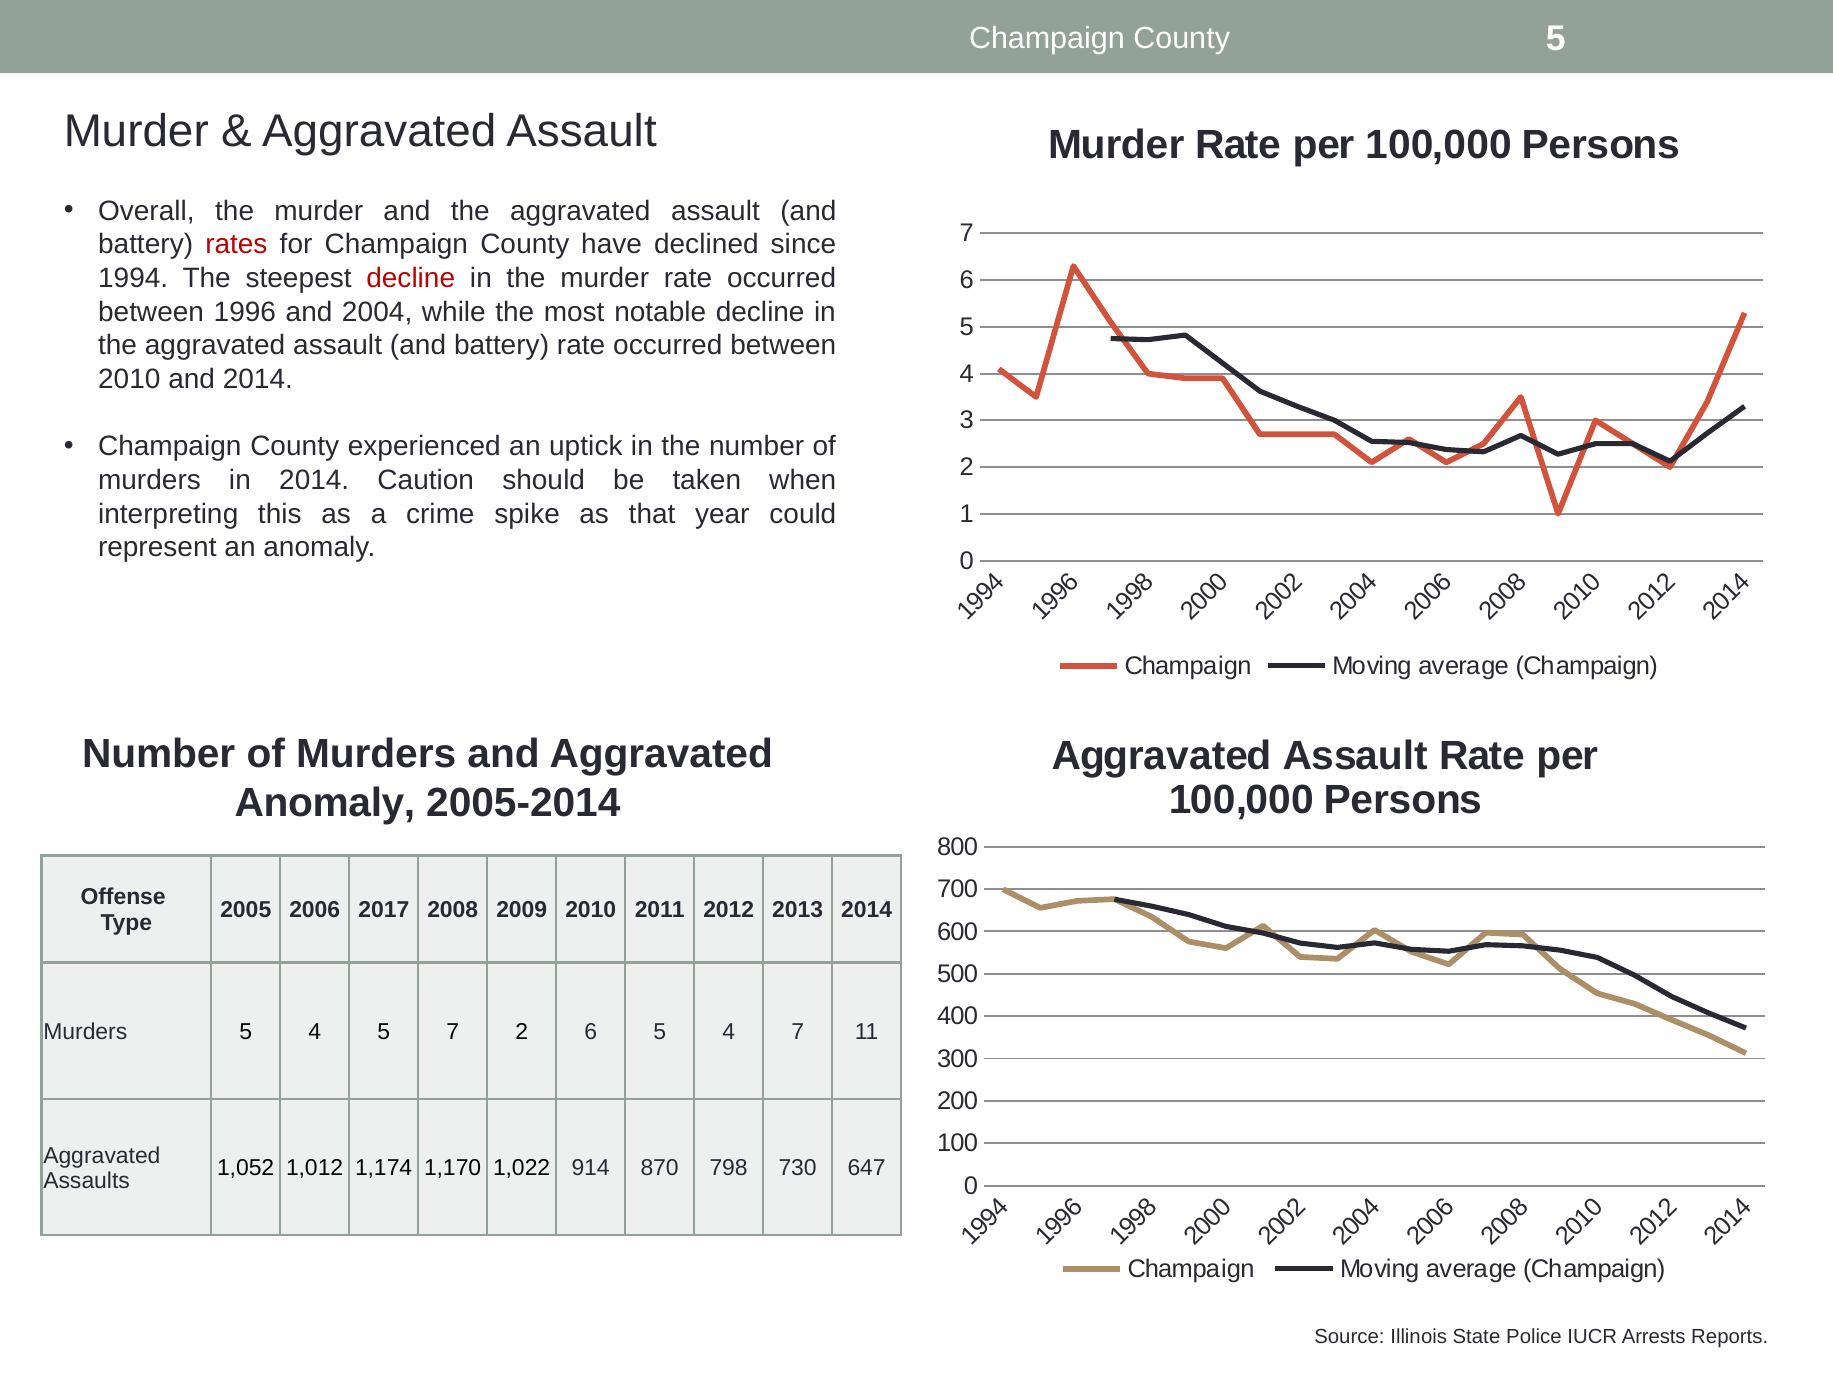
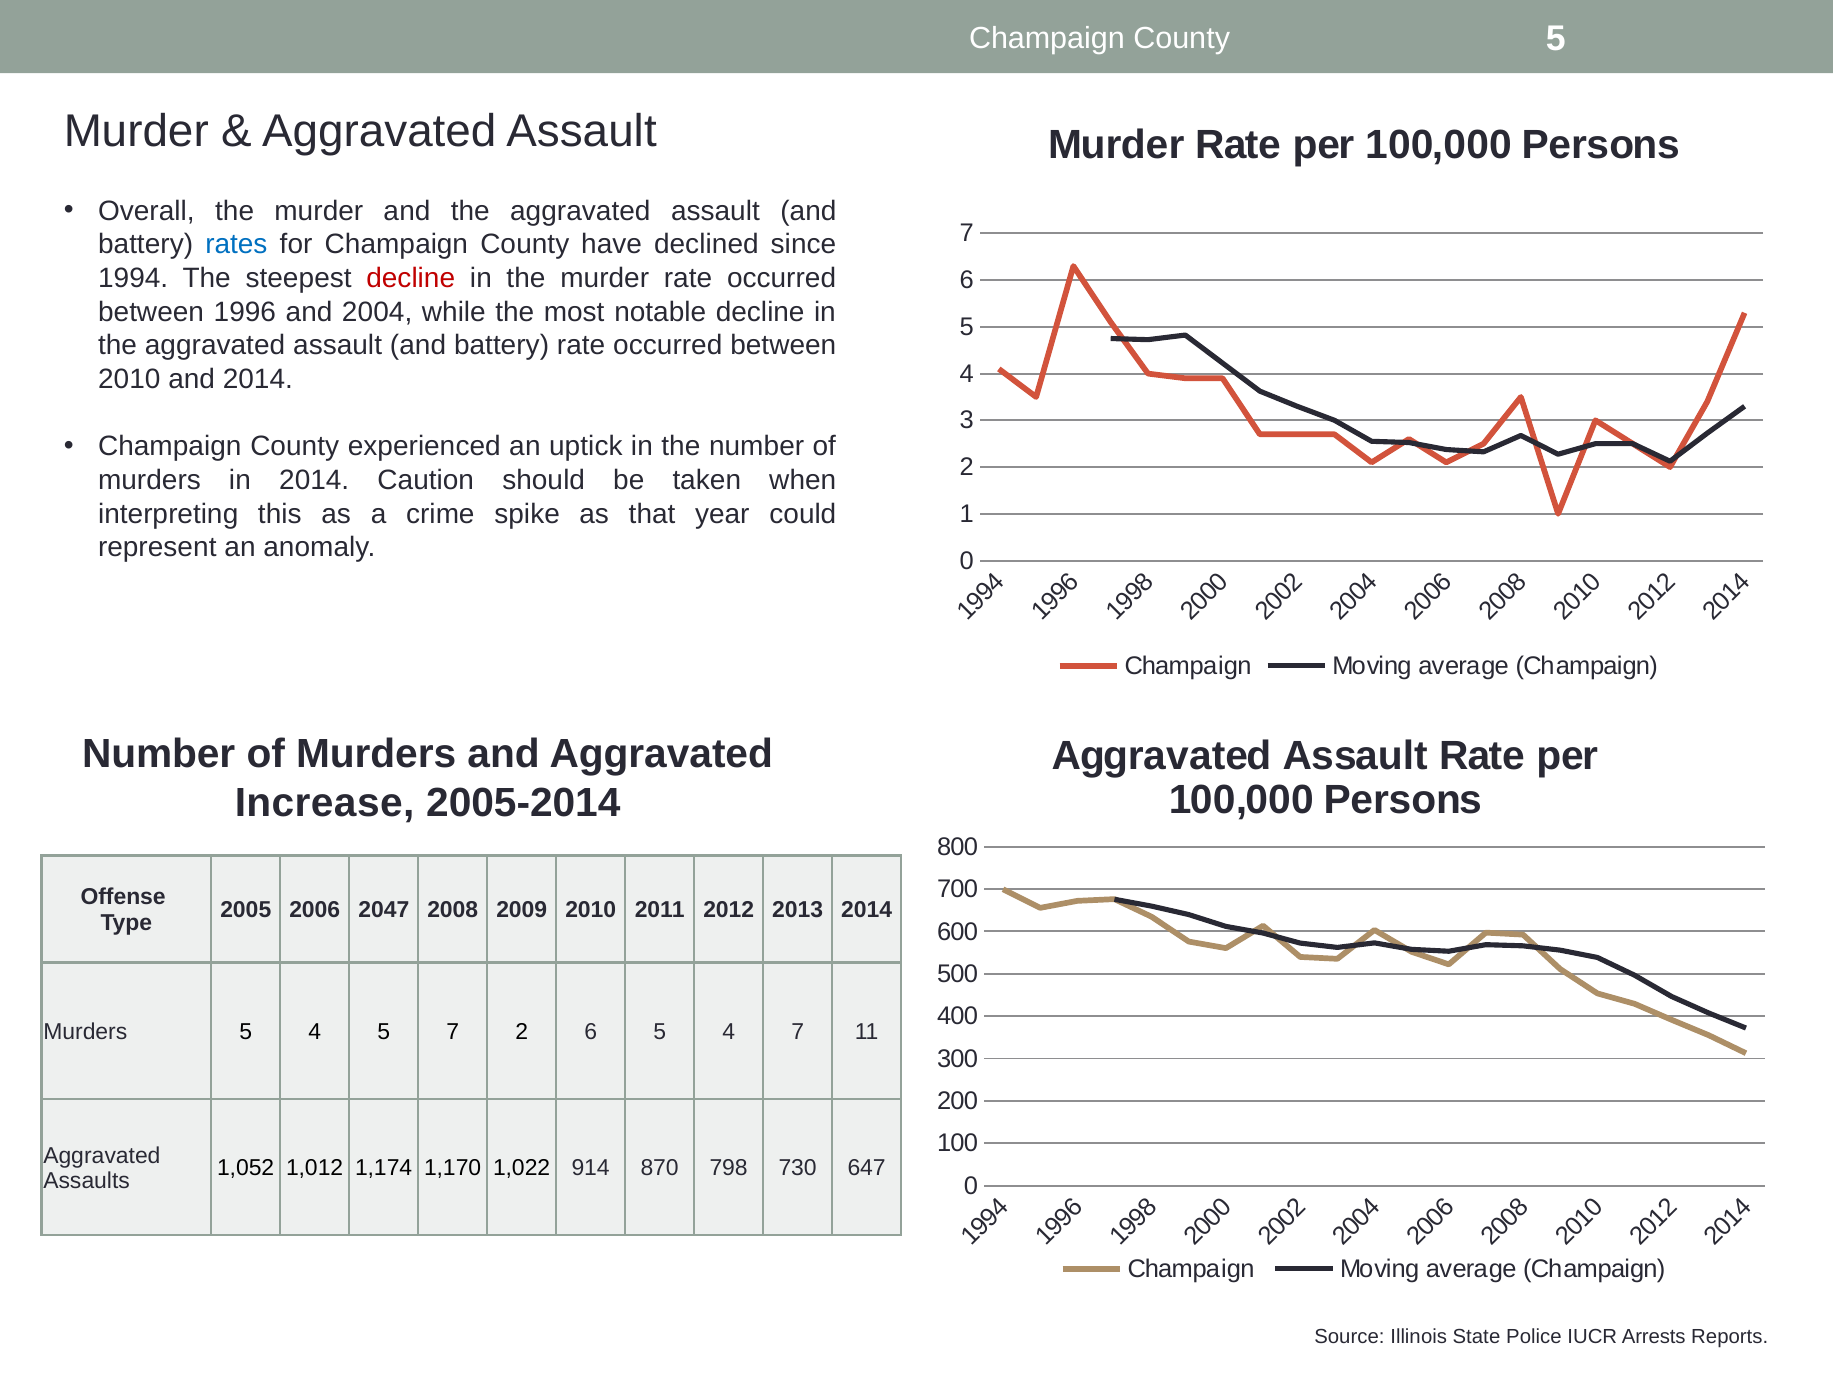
rates colour: red -> blue
Anomaly at (325, 803): Anomaly -> Increase
2017: 2017 -> 2047
